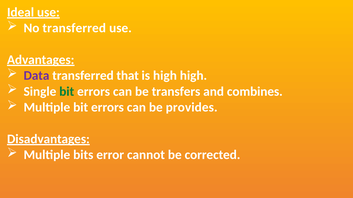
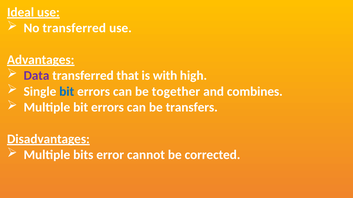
is high: high -> with
bit at (67, 92) colour: green -> blue
transfers: transfers -> together
provides: provides -> transfers
